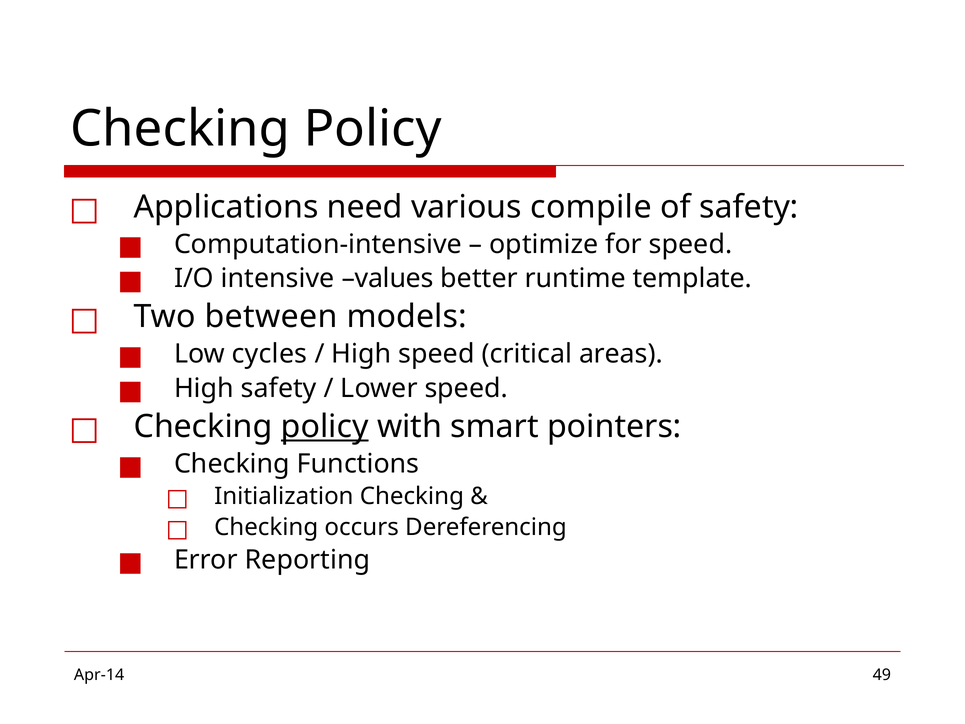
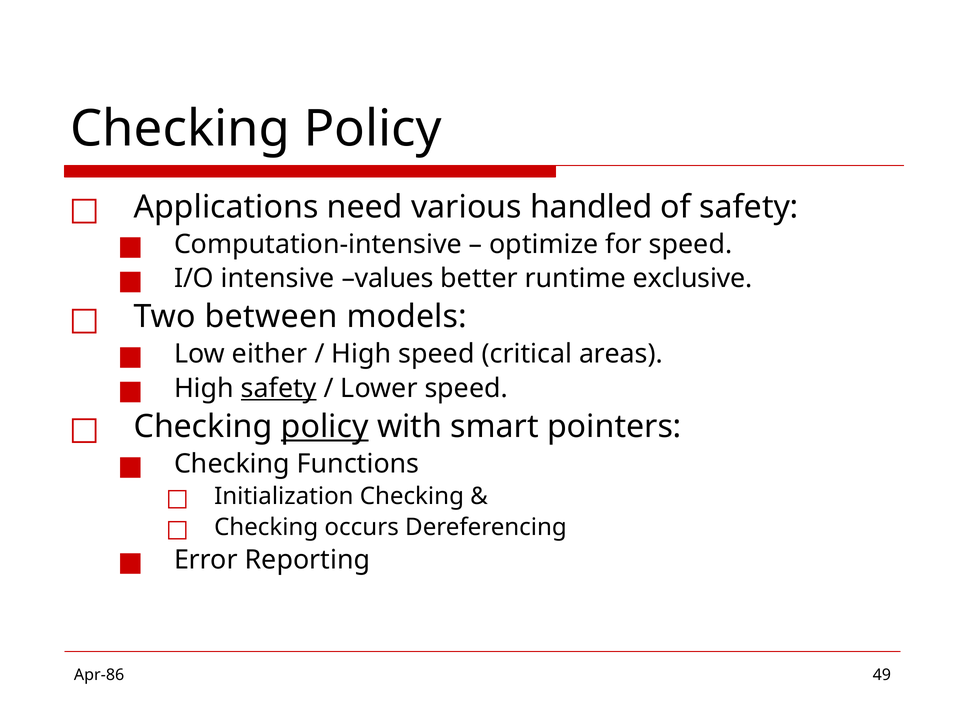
compile: compile -> handled
template: template -> exclusive
cycles: cycles -> either
safety at (279, 388) underline: none -> present
Apr-14: Apr-14 -> Apr-86
